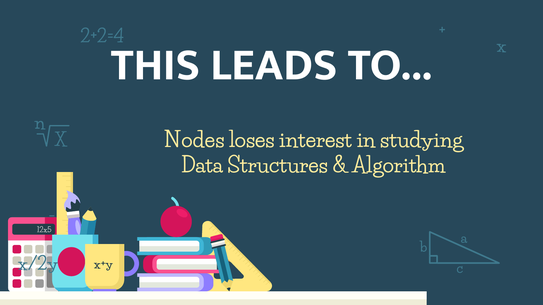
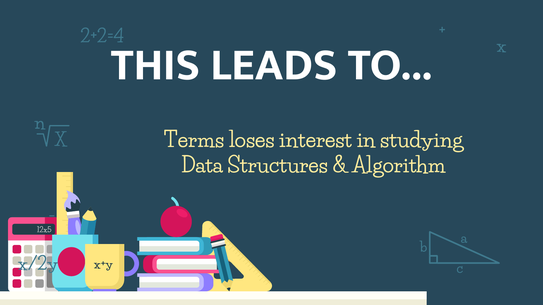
Nodes: Nodes -> Terms
